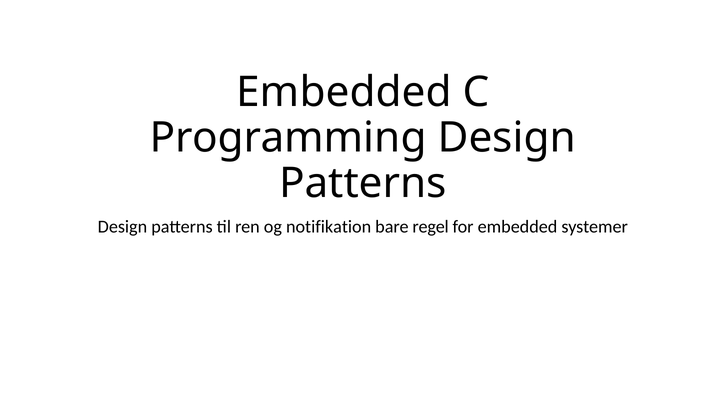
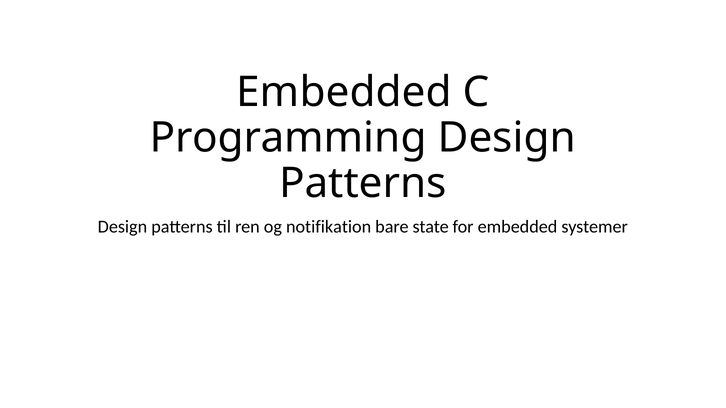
regel: regel -> state
